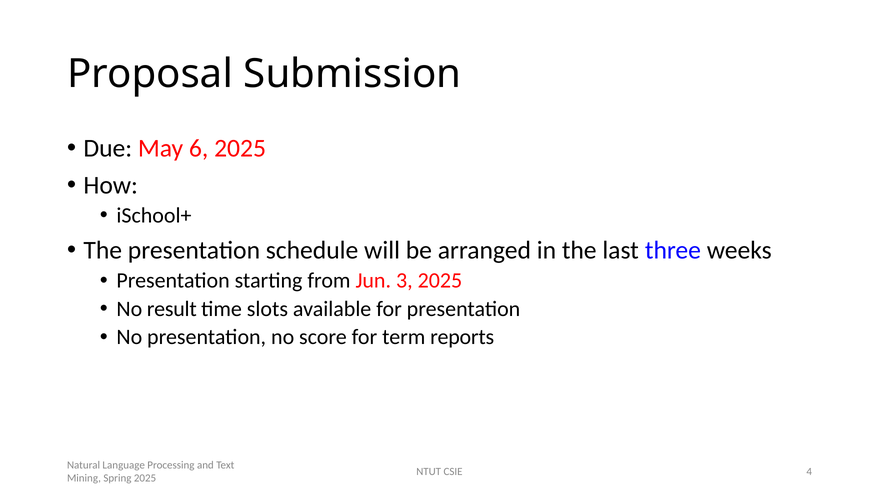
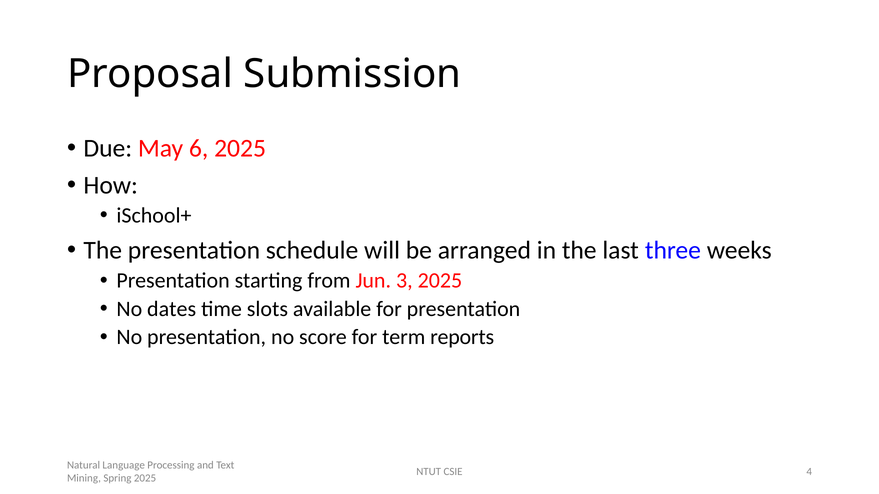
result: result -> dates
